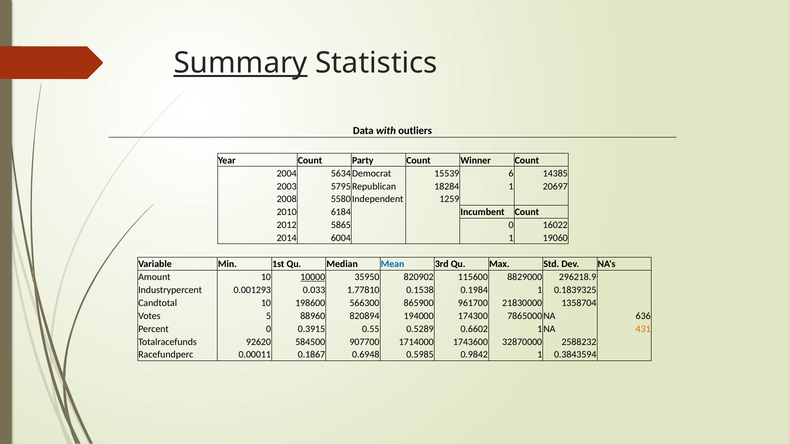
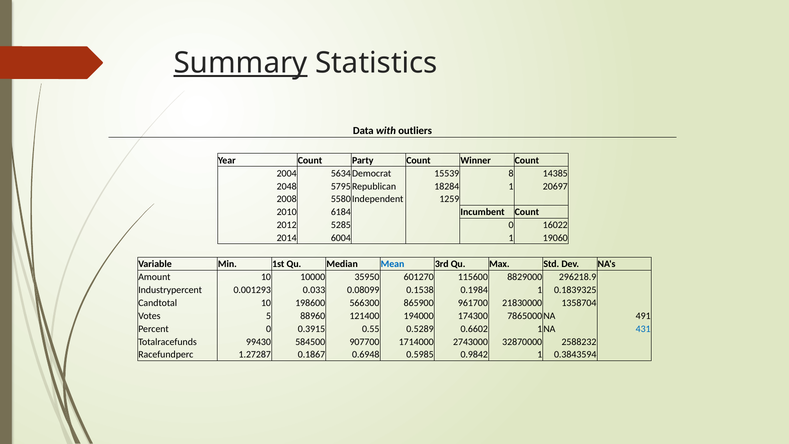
6: 6 -> 8
2003: 2003 -> 2048
5865: 5865 -> 5285
10000 underline: present -> none
820902: 820902 -> 601270
1.77810: 1.77810 -> 0.08099
820894: 820894 -> 121400
636: 636 -> 491
431 colour: orange -> blue
92620: 92620 -> 99430
1743600: 1743600 -> 2743000
0.00011: 0.00011 -> 1.27287
